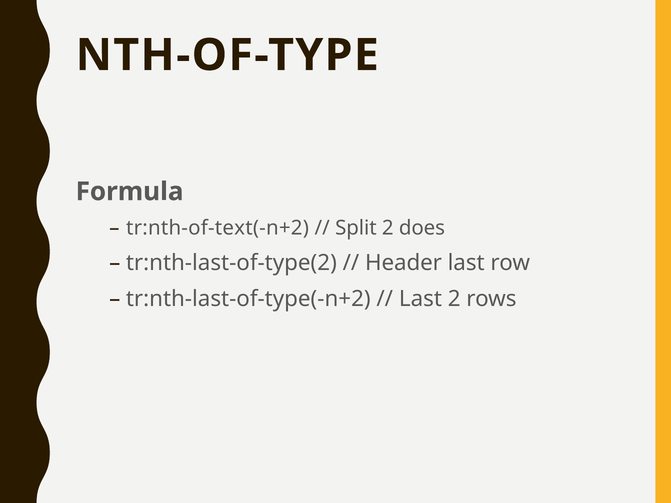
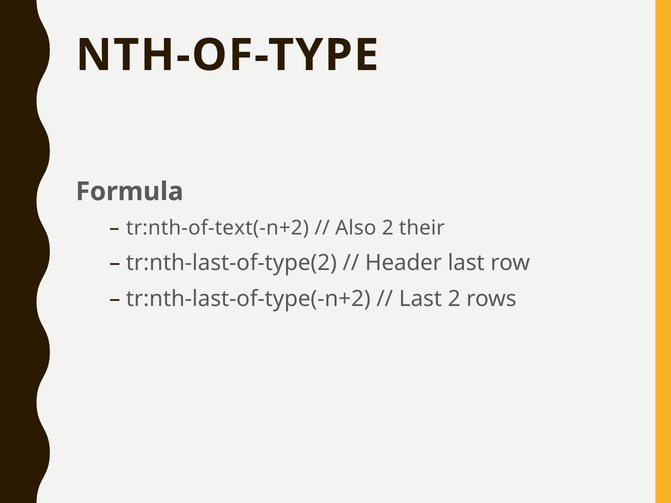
Split: Split -> Also
does: does -> their
